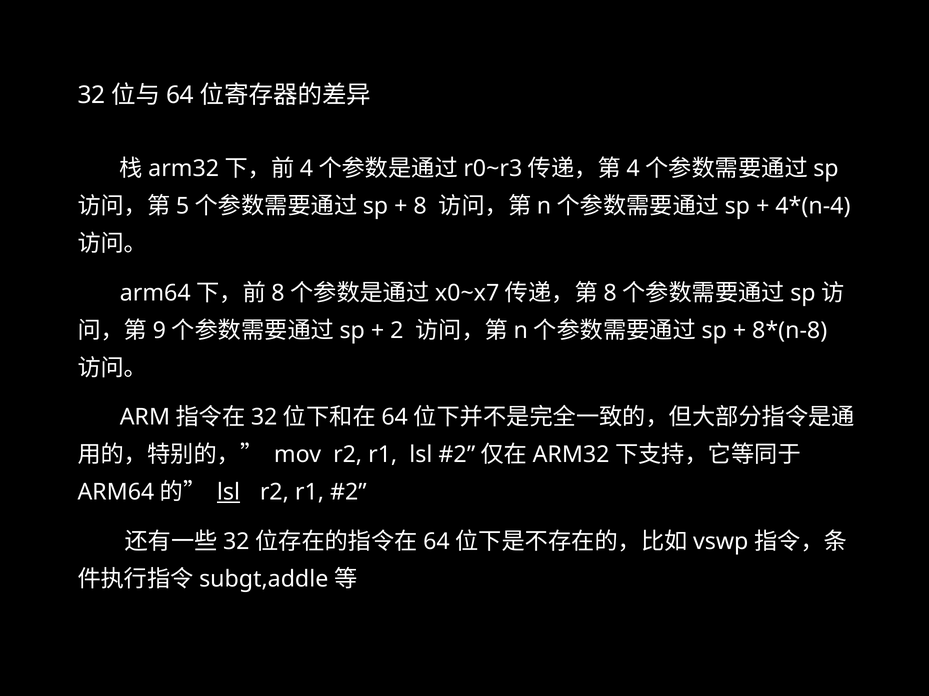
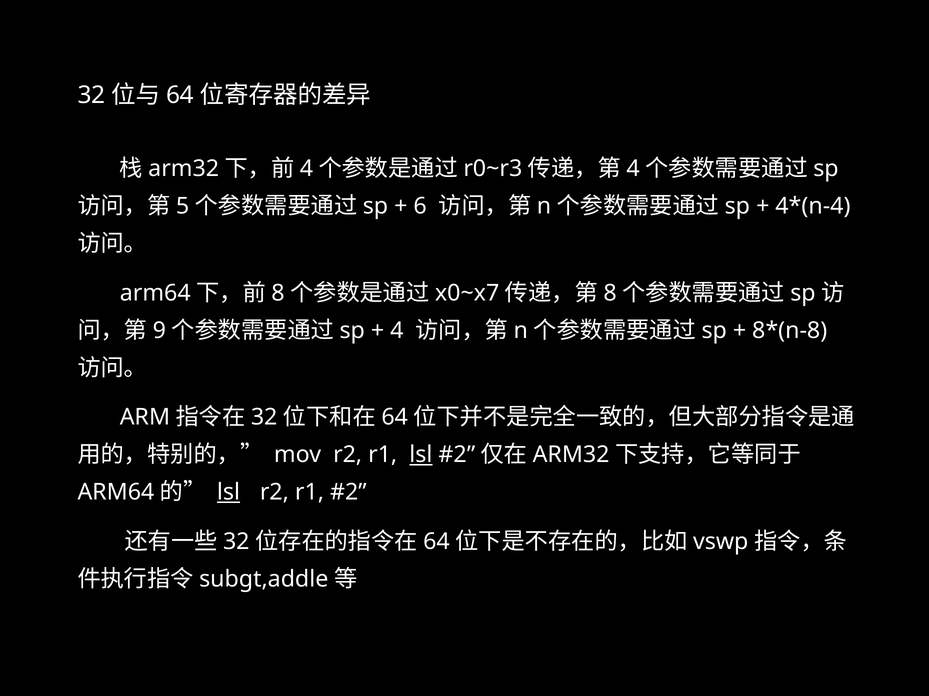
8: 8 -> 6
2: 2 -> 4
lsl at (421, 455) underline: none -> present
